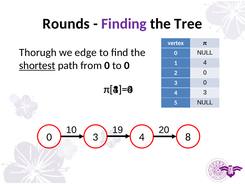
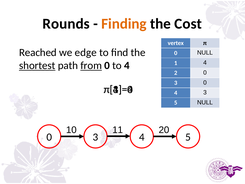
Finding colour: purple -> orange
Tree: Tree -> Cost
Thorugh: Thorugh -> Reached
from underline: none -> present
to 0: 0 -> 4
19: 19 -> 11
0 8: 8 -> 5
